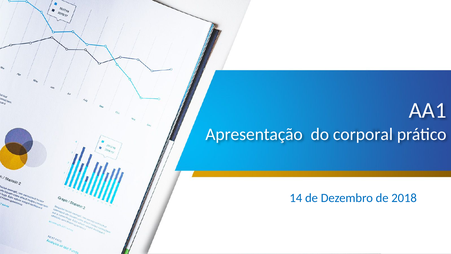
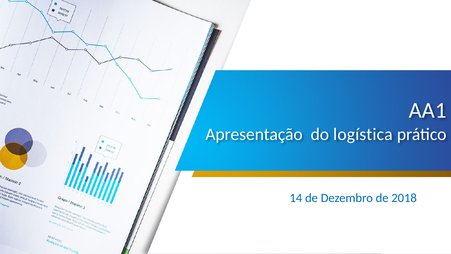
corporal: corporal -> logística
